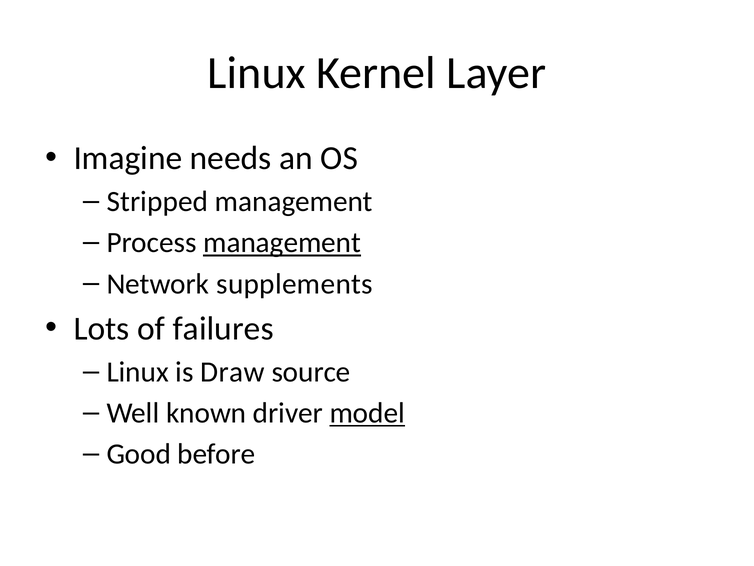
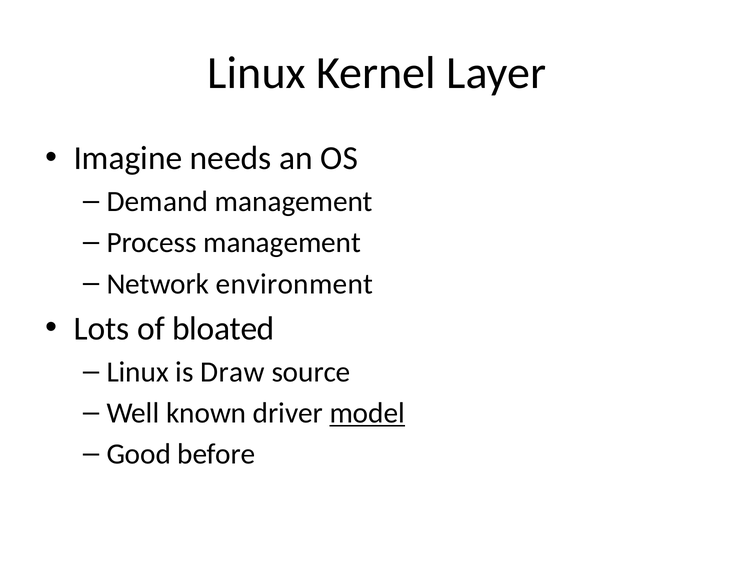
Stripped: Stripped -> Demand
management at (282, 243) underline: present -> none
supplements: supplements -> environment
failures: failures -> bloated
